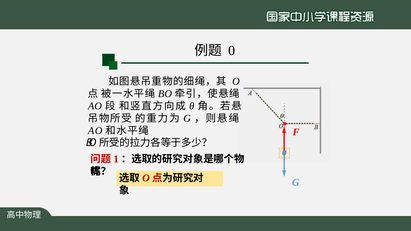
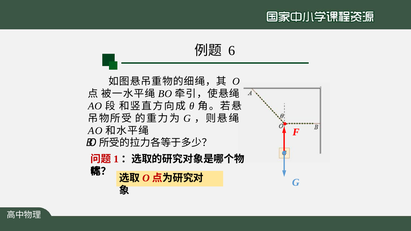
0: 0 -> 6
